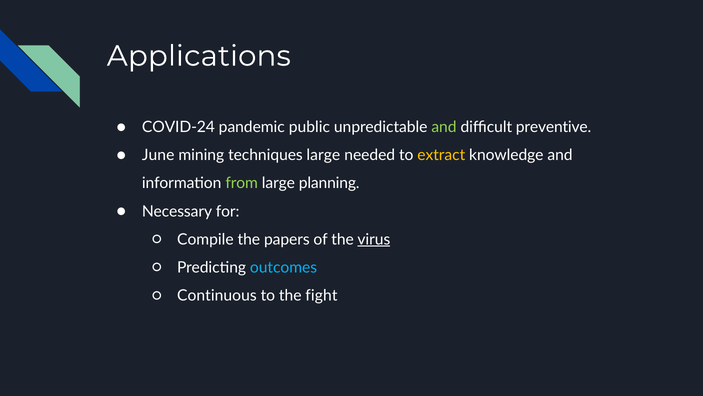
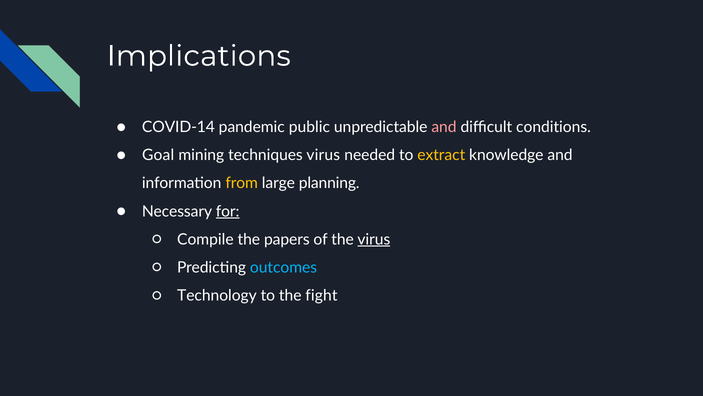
Applications: Applications -> Implications
COVID-24: COVID-24 -> COVID-14
and at (444, 127) colour: light green -> pink
preventive: preventive -> conditions
June: June -> Goal
techniques large: large -> virus
from colour: light green -> yellow
for underline: none -> present
Continuous: Continuous -> Technology
